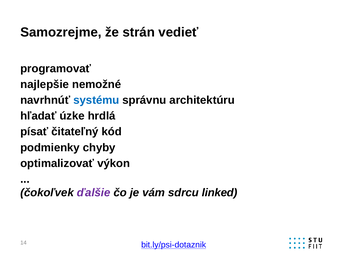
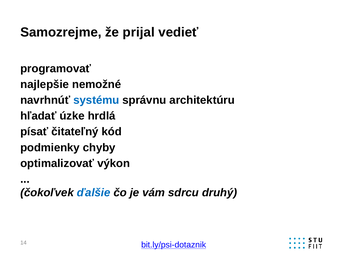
strán: strán -> prijal
ďalšie colour: purple -> blue
linked: linked -> druhý
